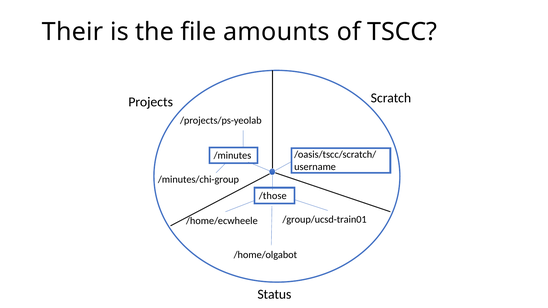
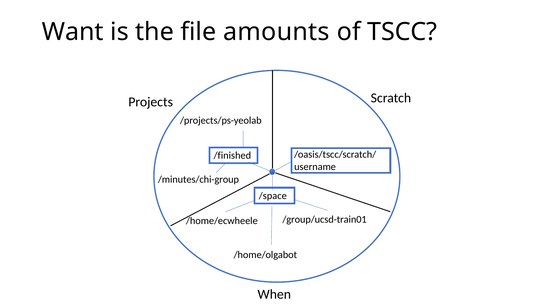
Their: Their -> Want
/minutes: /minutes -> /finished
/those: /those -> /space
Status: Status -> When
